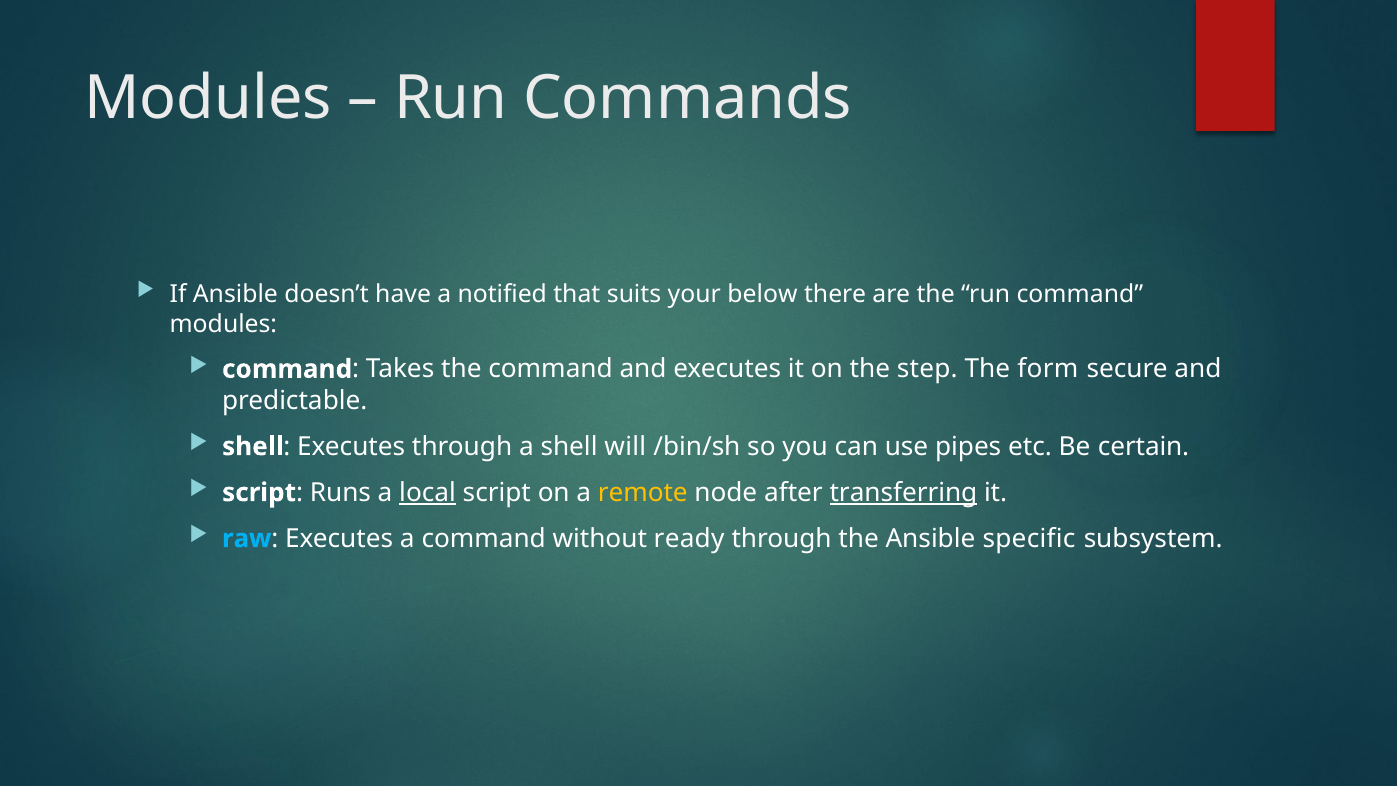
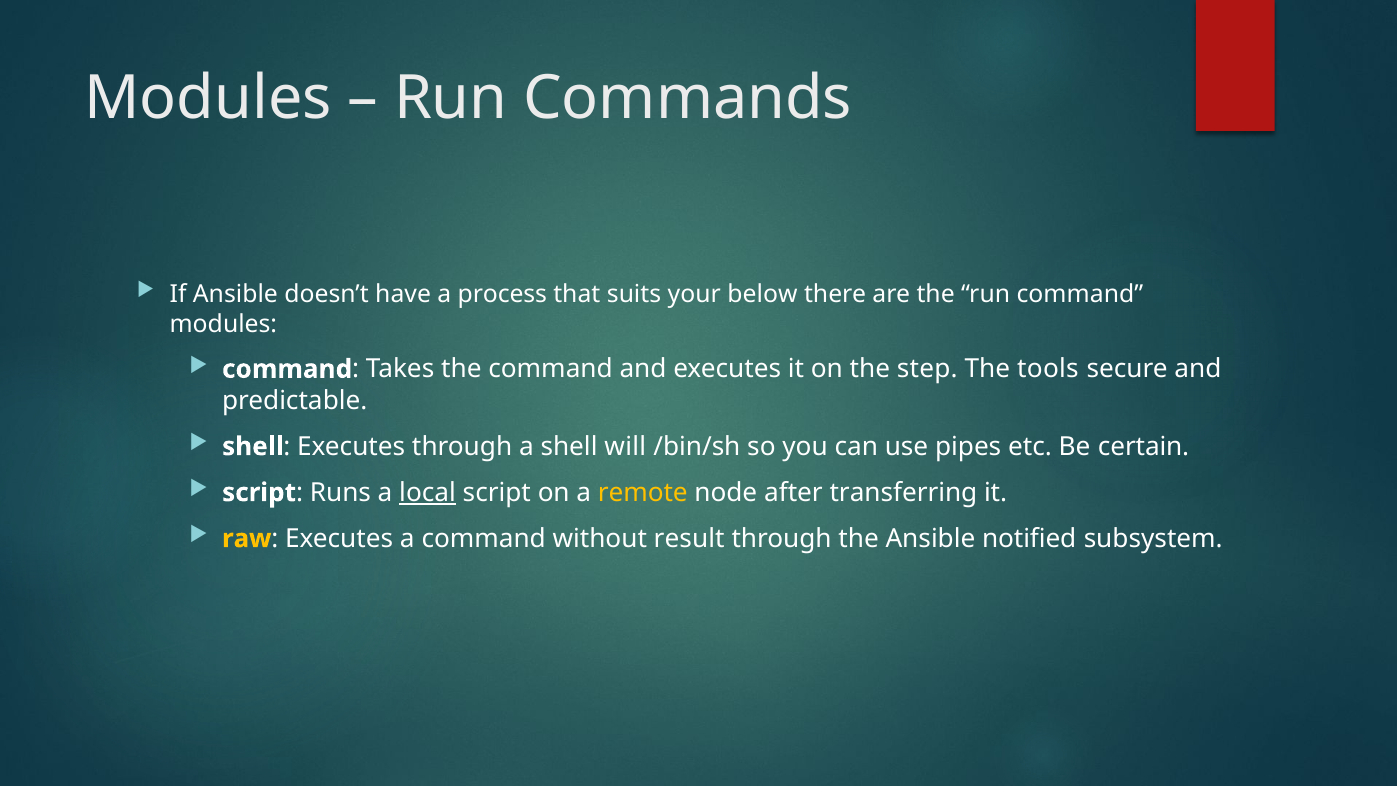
notified: notified -> process
form: form -> tools
transferring underline: present -> none
raw colour: light blue -> yellow
ready: ready -> result
specific: specific -> notified
